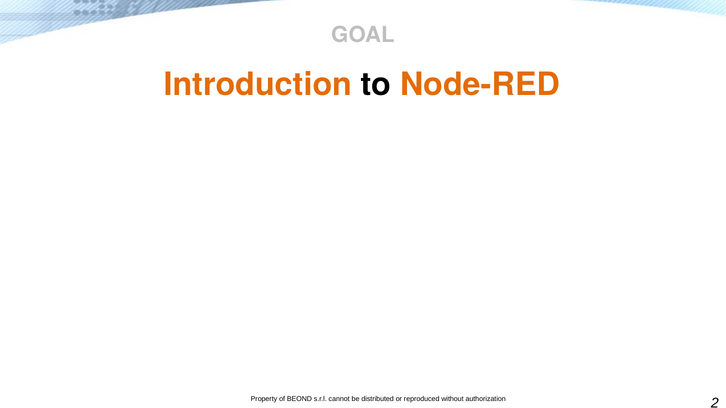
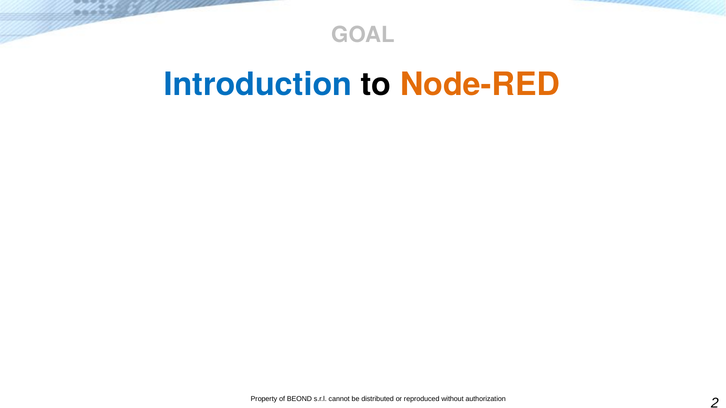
Introduction colour: orange -> blue
